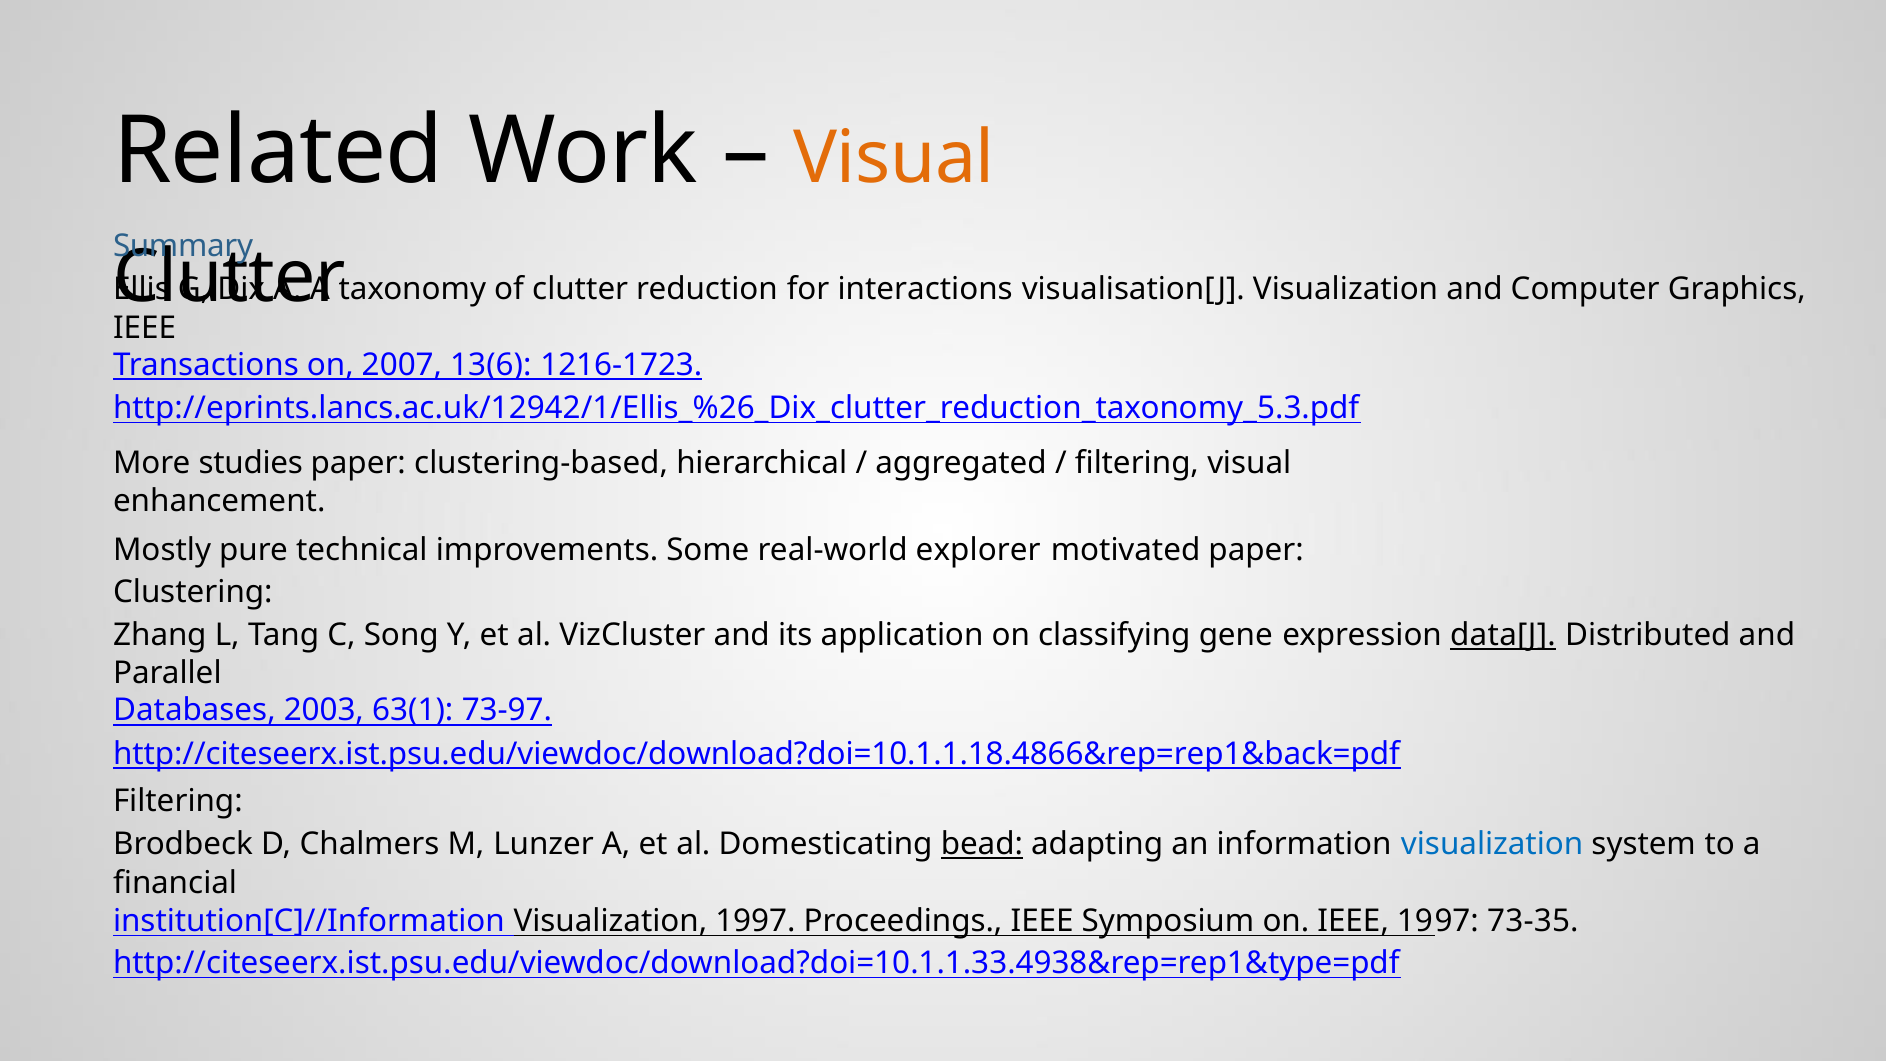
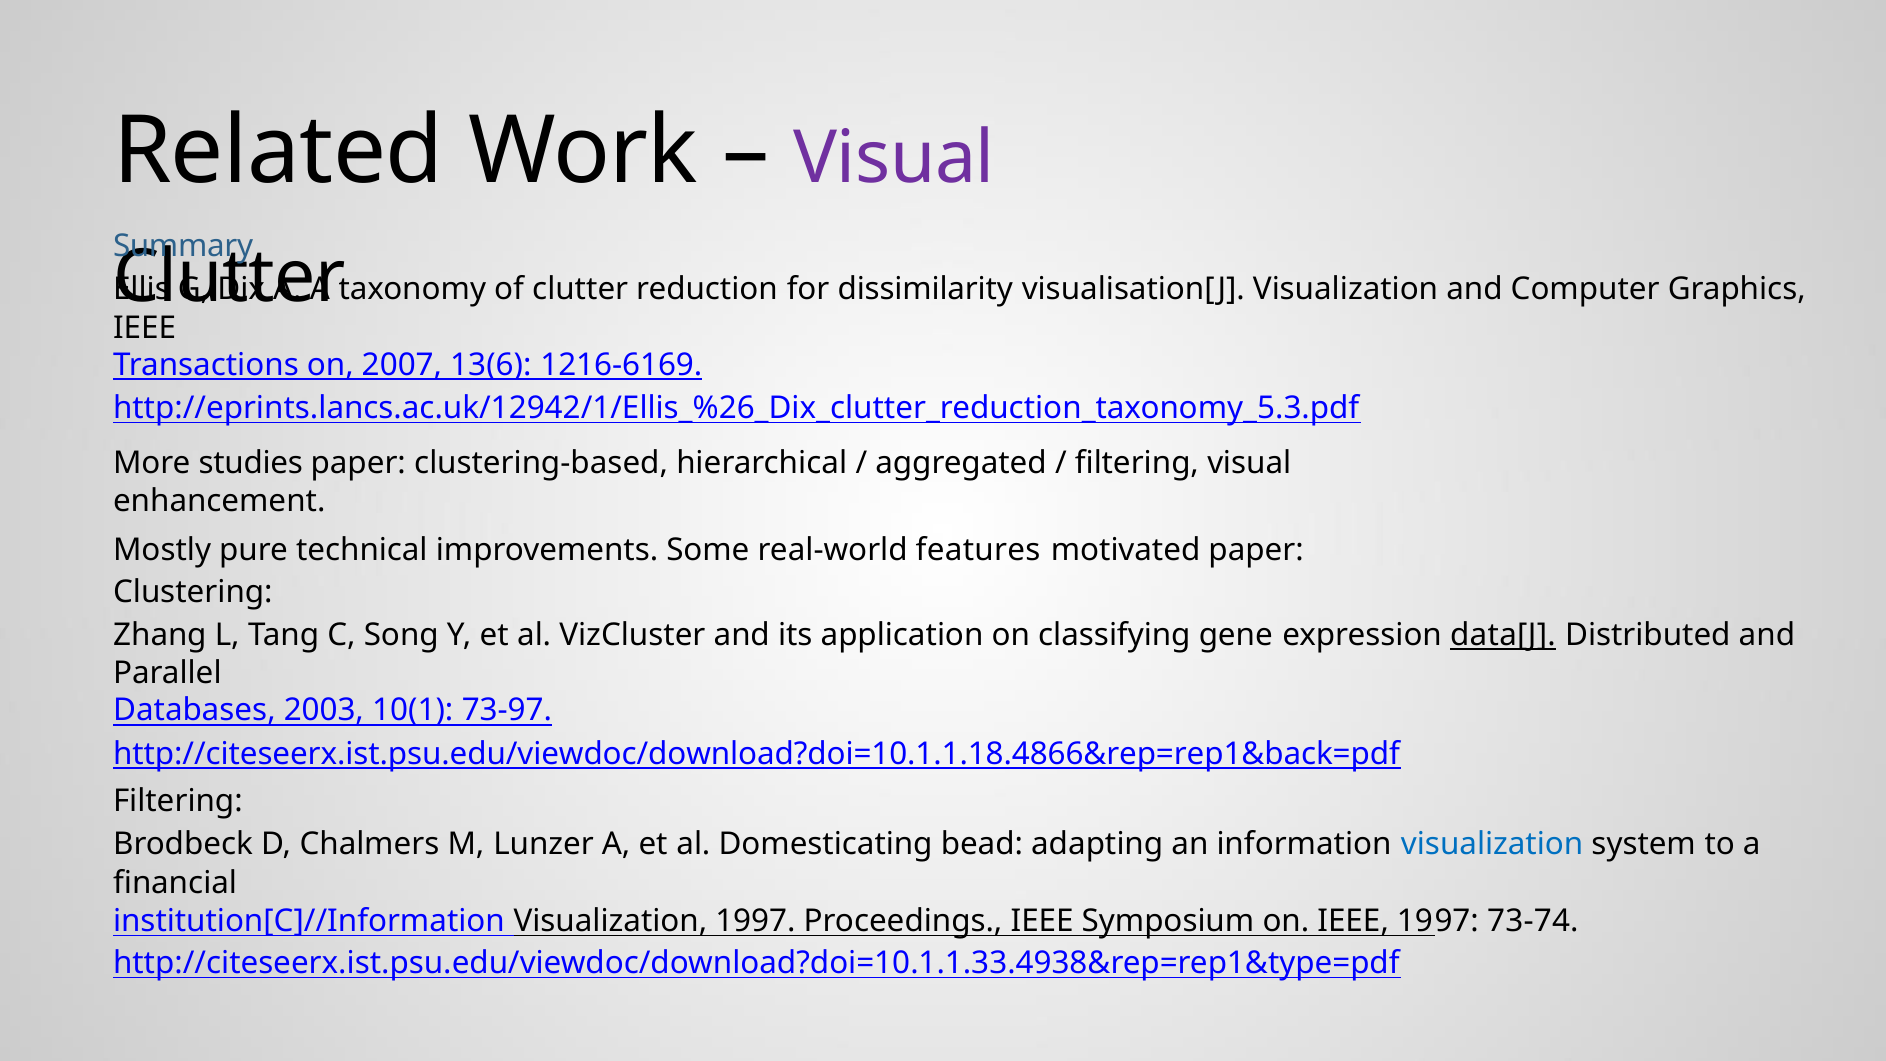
Visual at (894, 158) colour: orange -> purple
interactions: interactions -> dissimilarity
1216-1723: 1216-1723 -> 1216-6169
explorer: explorer -> features
63(1: 63(1 -> 10(1
bead underline: present -> none
73-35: 73-35 -> 73-74
